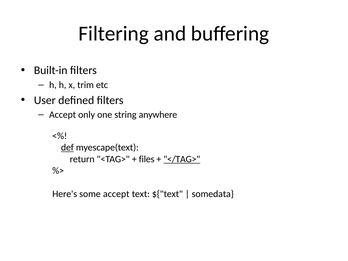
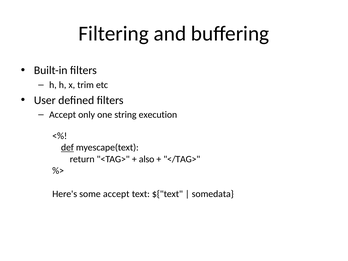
anywhere: anywhere -> execution
files: files -> also
</TAG> underline: present -> none
